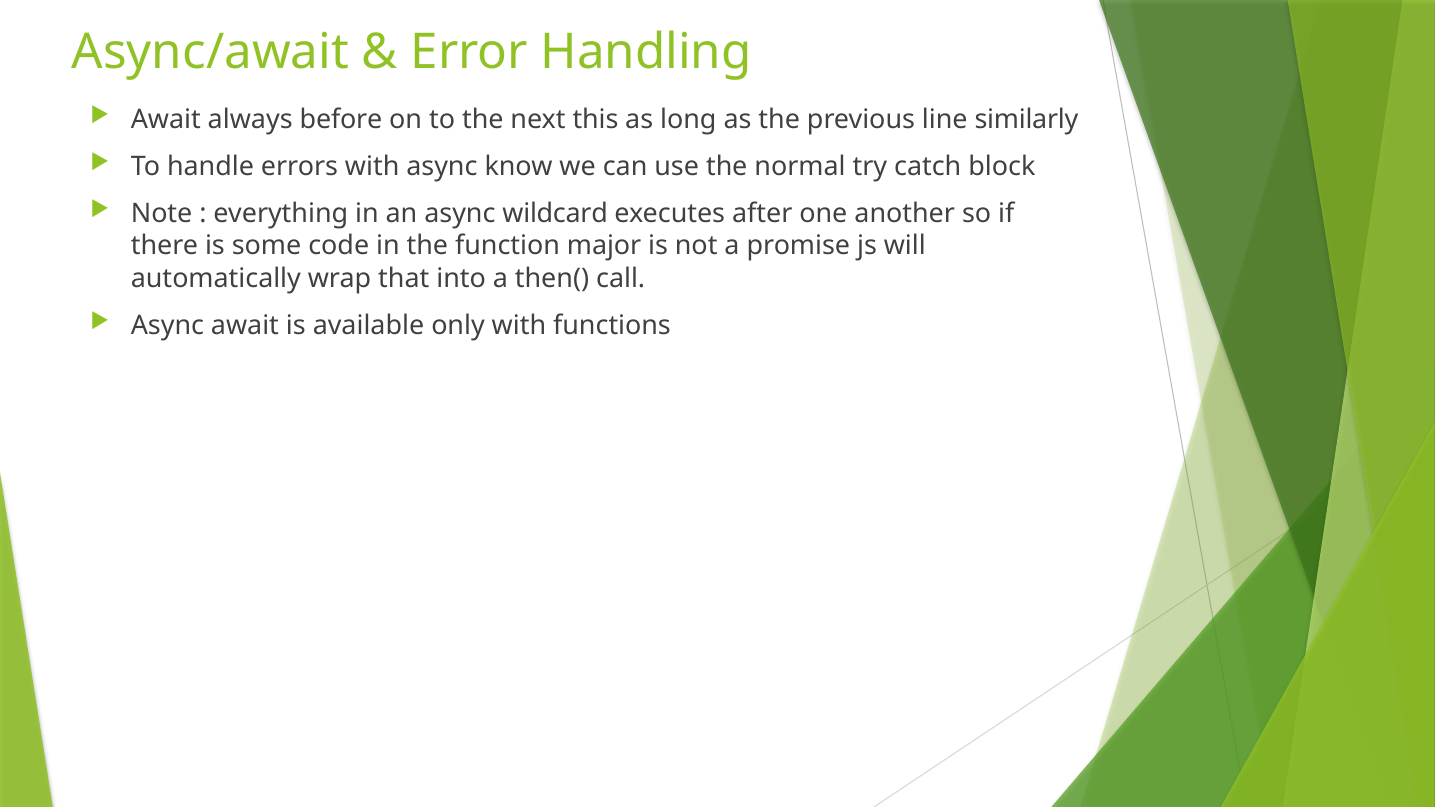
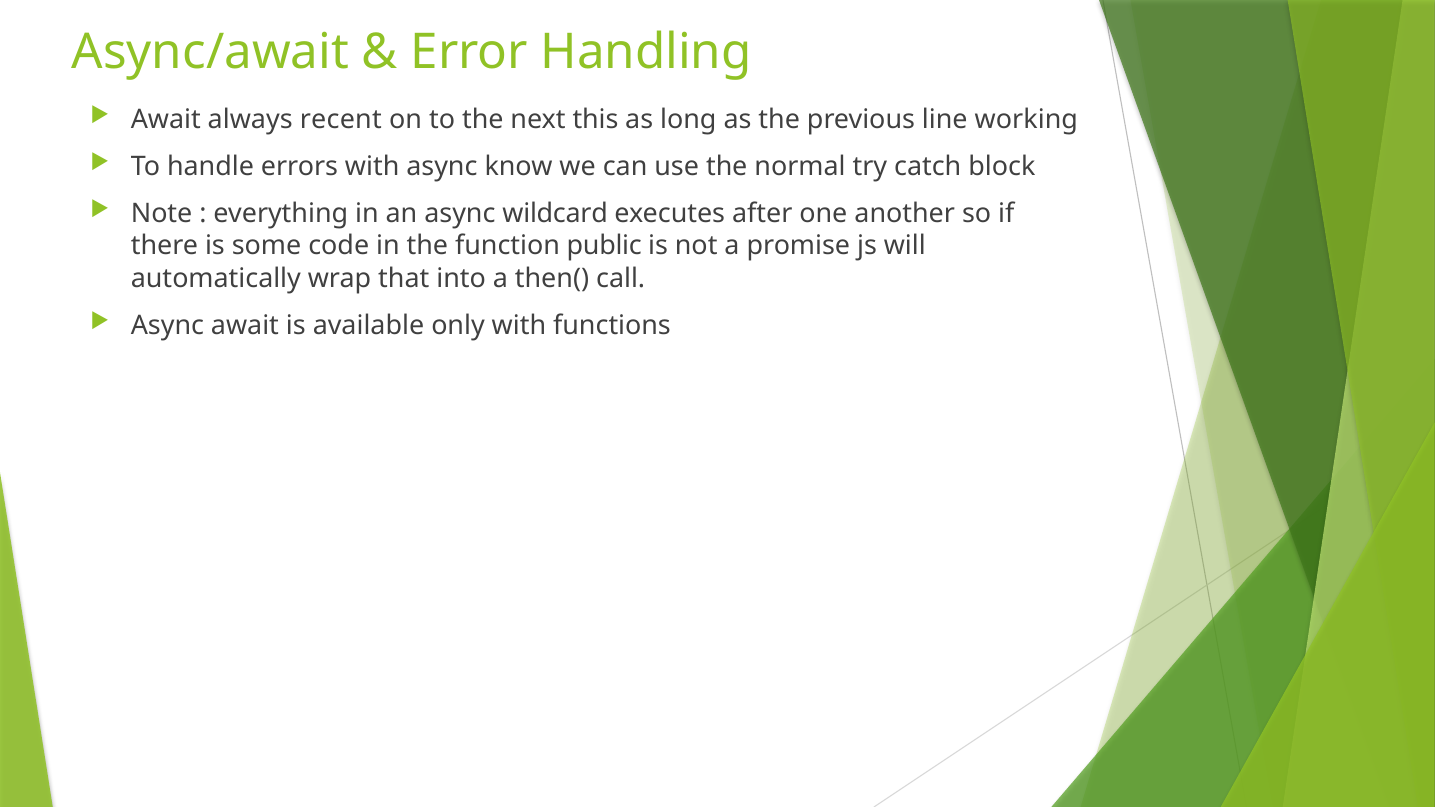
before: before -> recent
similarly: similarly -> working
major: major -> public
